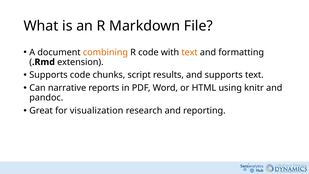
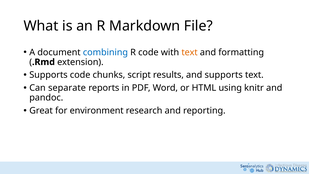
combining colour: orange -> blue
narrative: narrative -> separate
visualization: visualization -> environment
